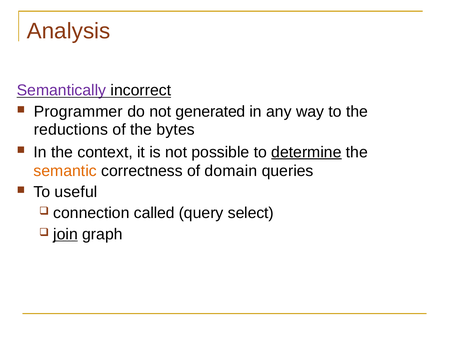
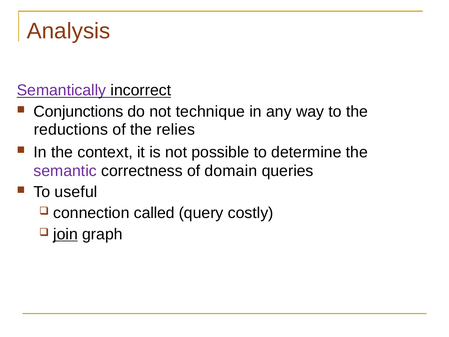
Programmer: Programmer -> Conjunctions
generated: generated -> technique
bytes: bytes -> relies
determine underline: present -> none
semantic colour: orange -> purple
select: select -> costly
